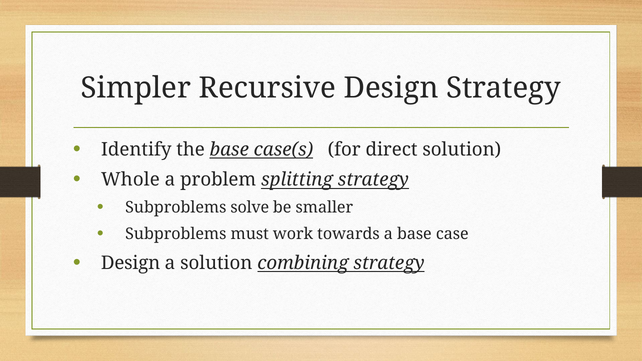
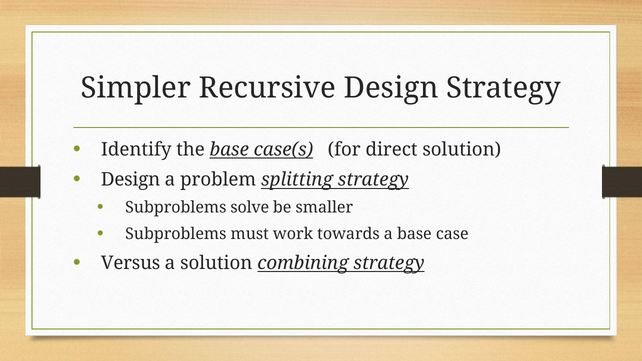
Whole at (130, 180): Whole -> Design
Design at (131, 263): Design -> Versus
